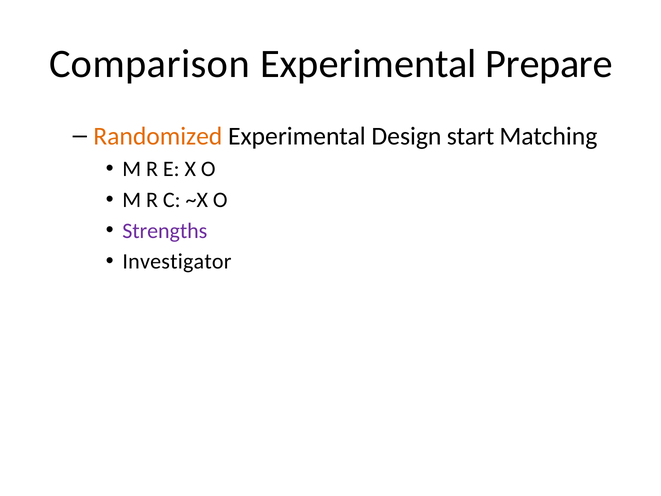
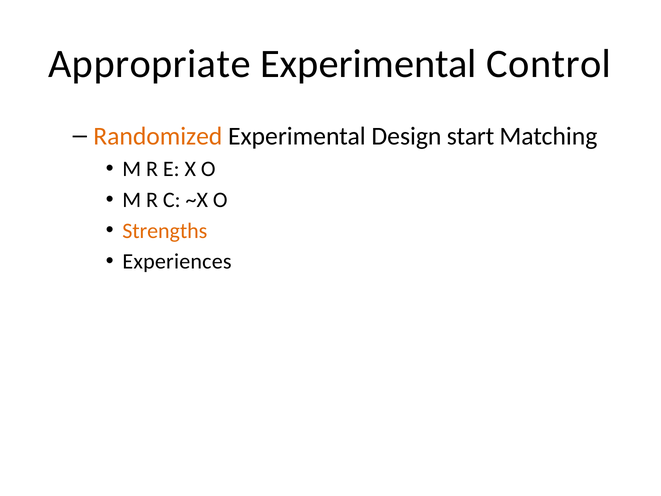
Comparison: Comparison -> Appropriate
Prepare: Prepare -> Control
Strengths colour: purple -> orange
Investigator: Investigator -> Experiences
